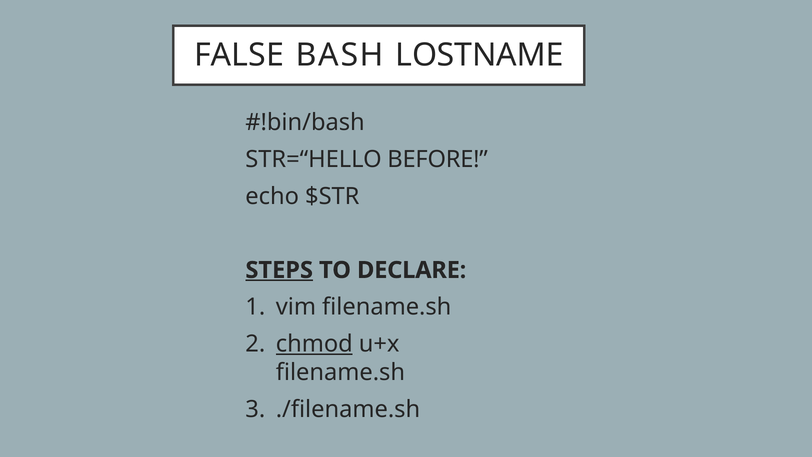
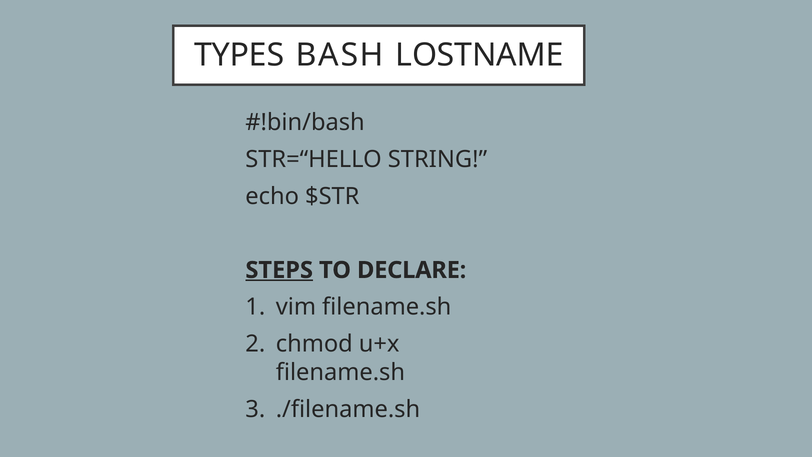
FALSE: FALSE -> TYPES
BEFORE: BEFORE -> STRING
chmod underline: present -> none
